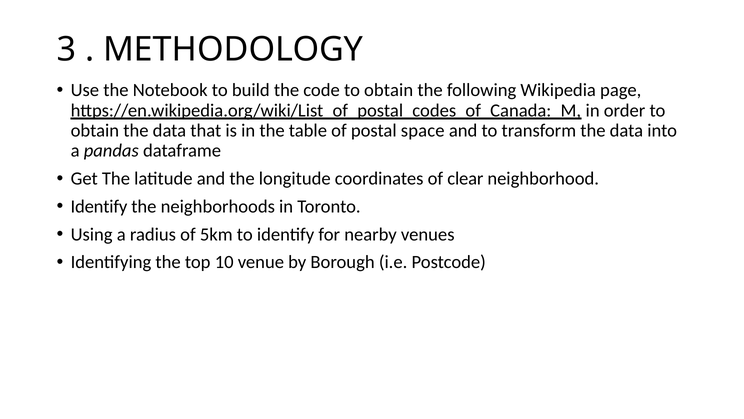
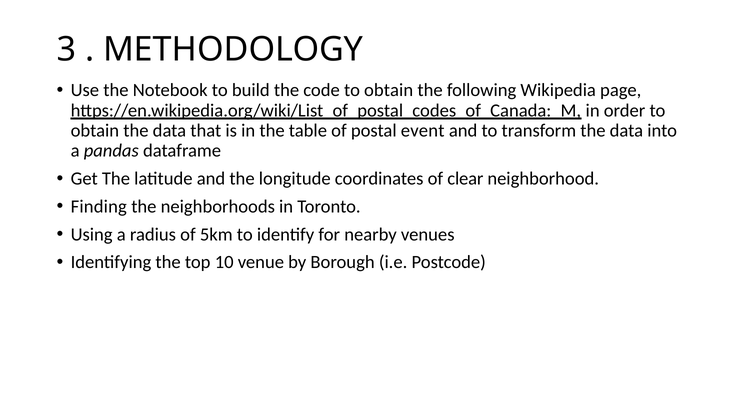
space: space -> event
Identify at (99, 206): Identify -> Finding
